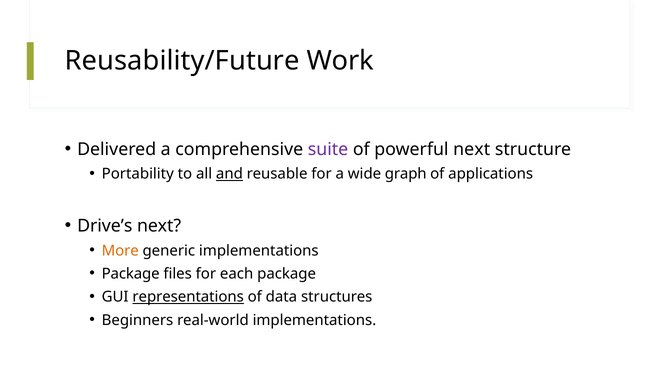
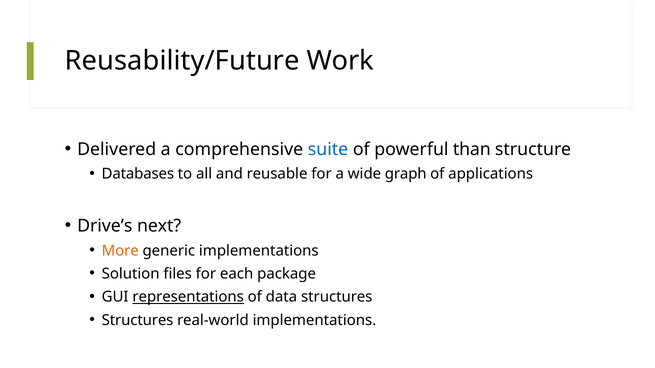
suite colour: purple -> blue
powerful next: next -> than
Portability: Portability -> Databases
and underline: present -> none
Package at (131, 274): Package -> Solution
Beginners at (138, 321): Beginners -> Structures
